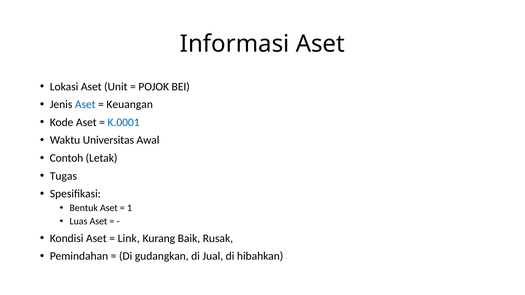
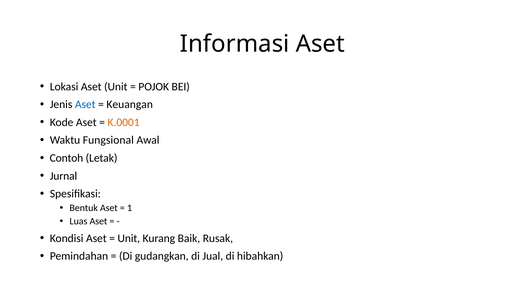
K.0001 colour: blue -> orange
Universitas: Universitas -> Fungsional
Tugas: Tugas -> Jurnal
Link at (129, 239): Link -> Unit
